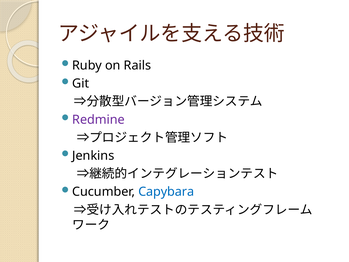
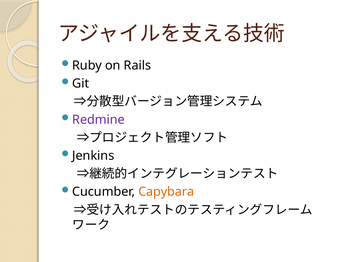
Capybara colour: blue -> orange
